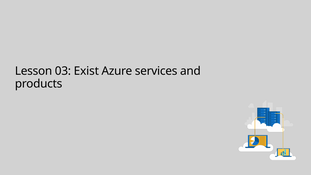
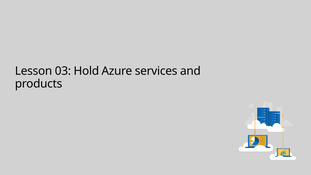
Exist: Exist -> Hold
